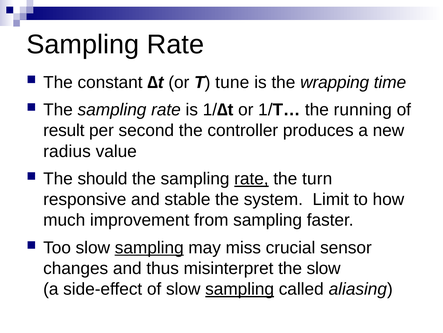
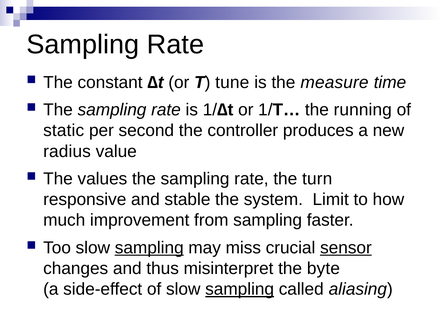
wrapping: wrapping -> measure
result: result -> static
should: should -> values
rate at (251, 179) underline: present -> none
sensor underline: none -> present
the slow: slow -> byte
